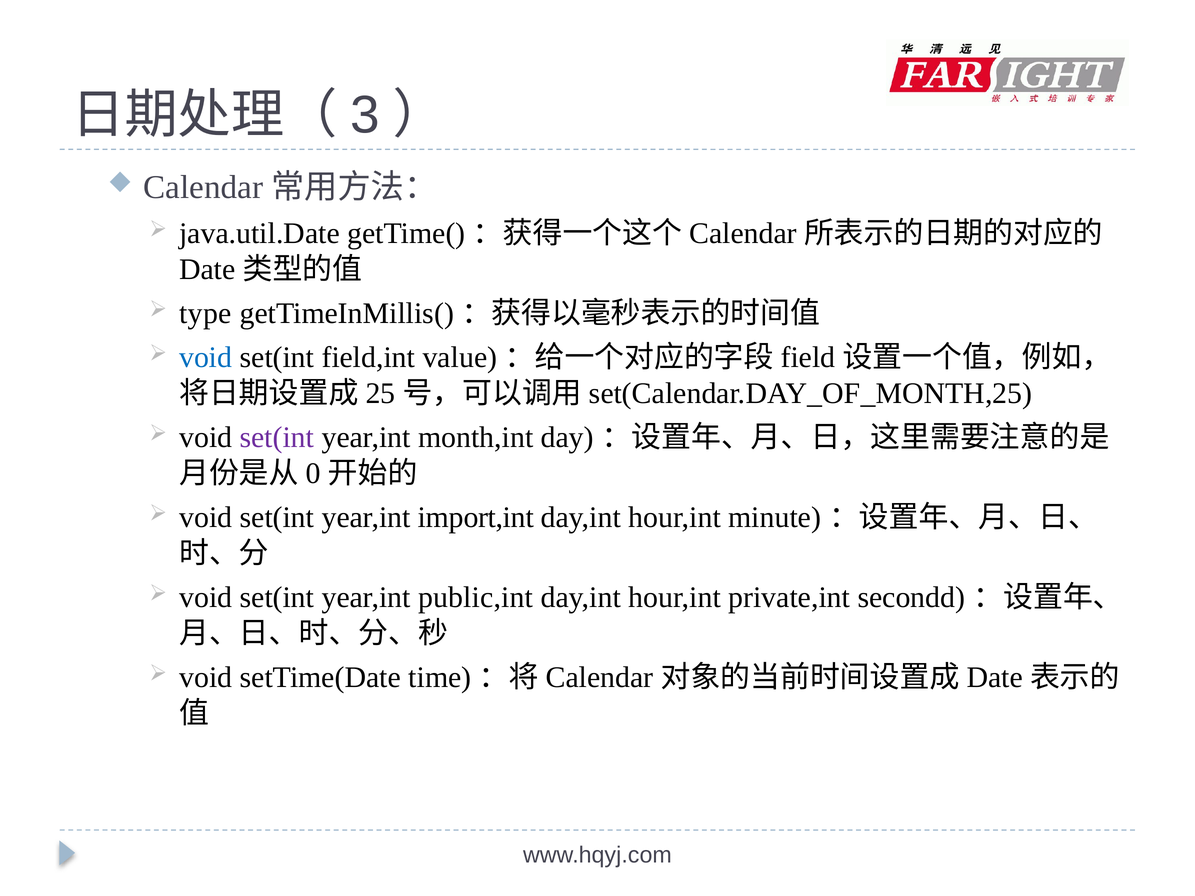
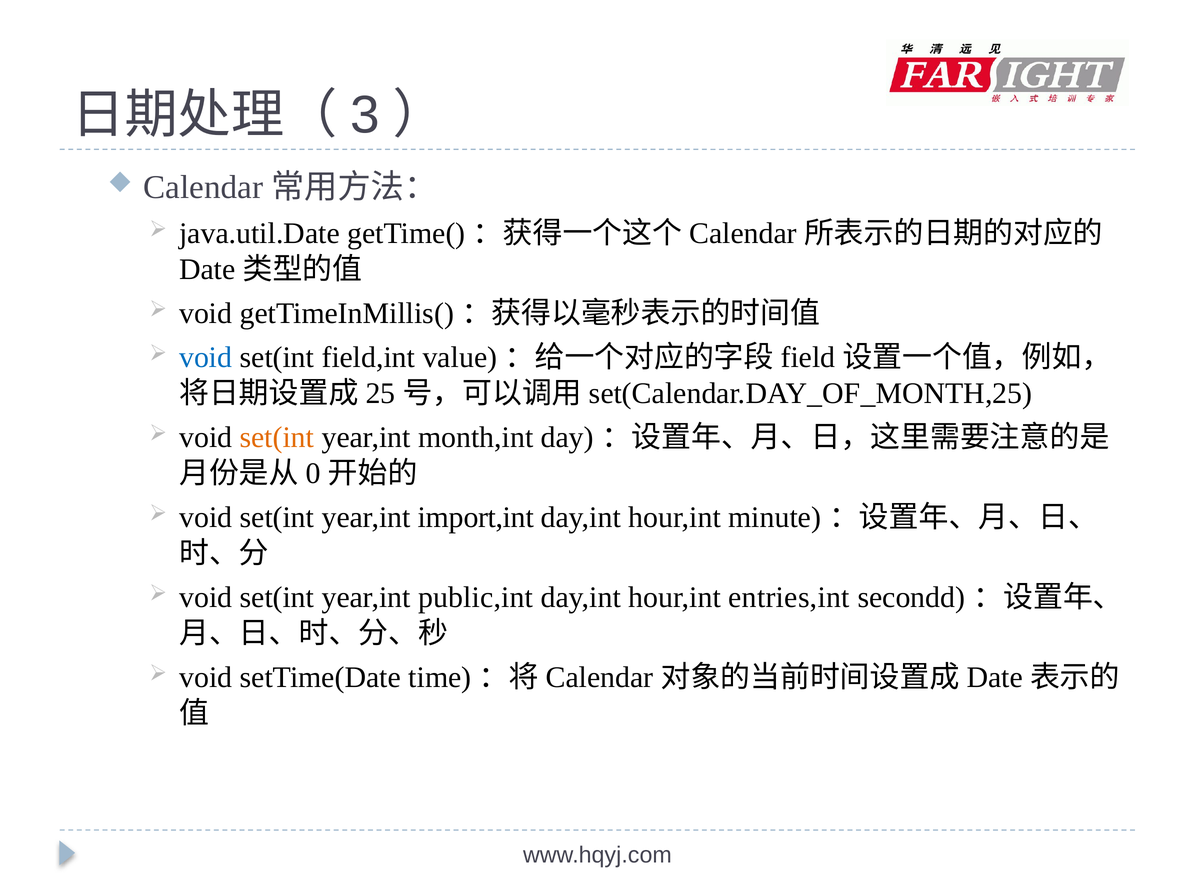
type at (205, 313): type -> void
set(int at (277, 438) colour: purple -> orange
private,int: private,int -> entries,int
